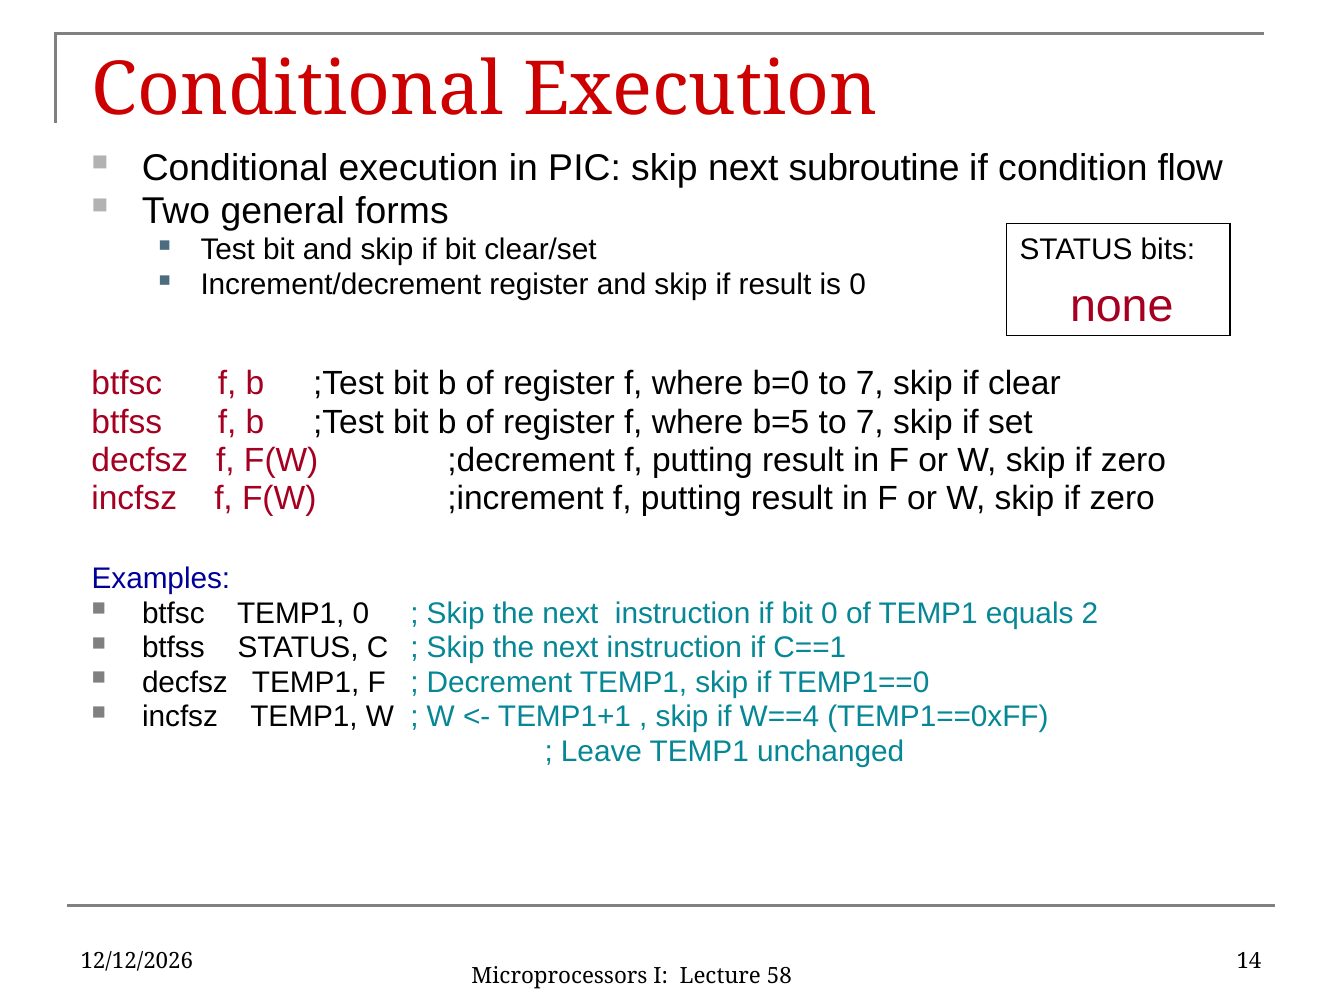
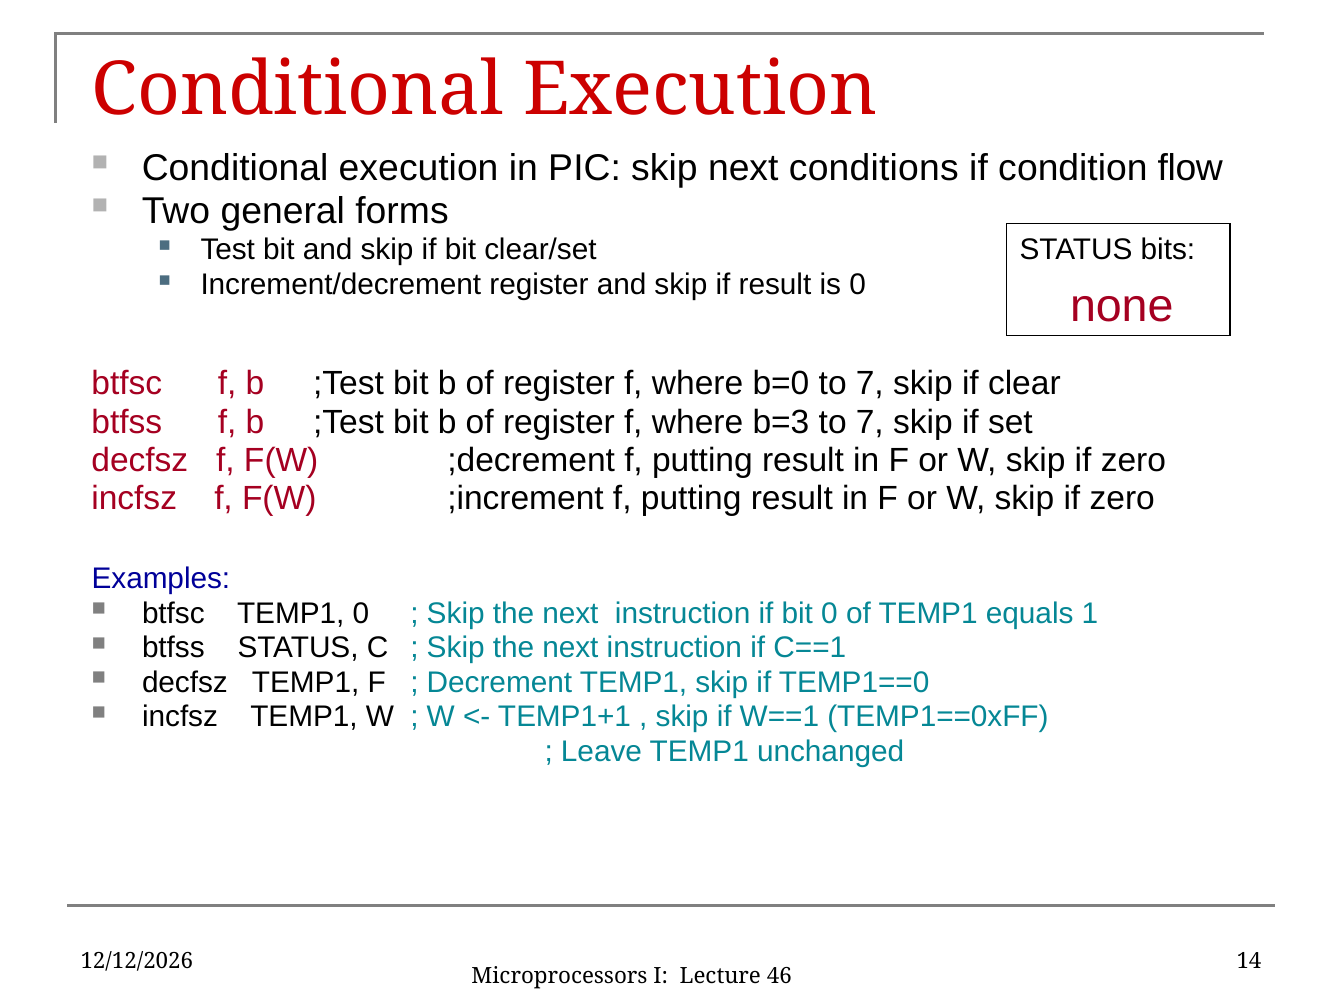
subroutine: subroutine -> conditions
b=5: b=5 -> b=3
2: 2 -> 1
W==4: W==4 -> W==1
58: 58 -> 46
